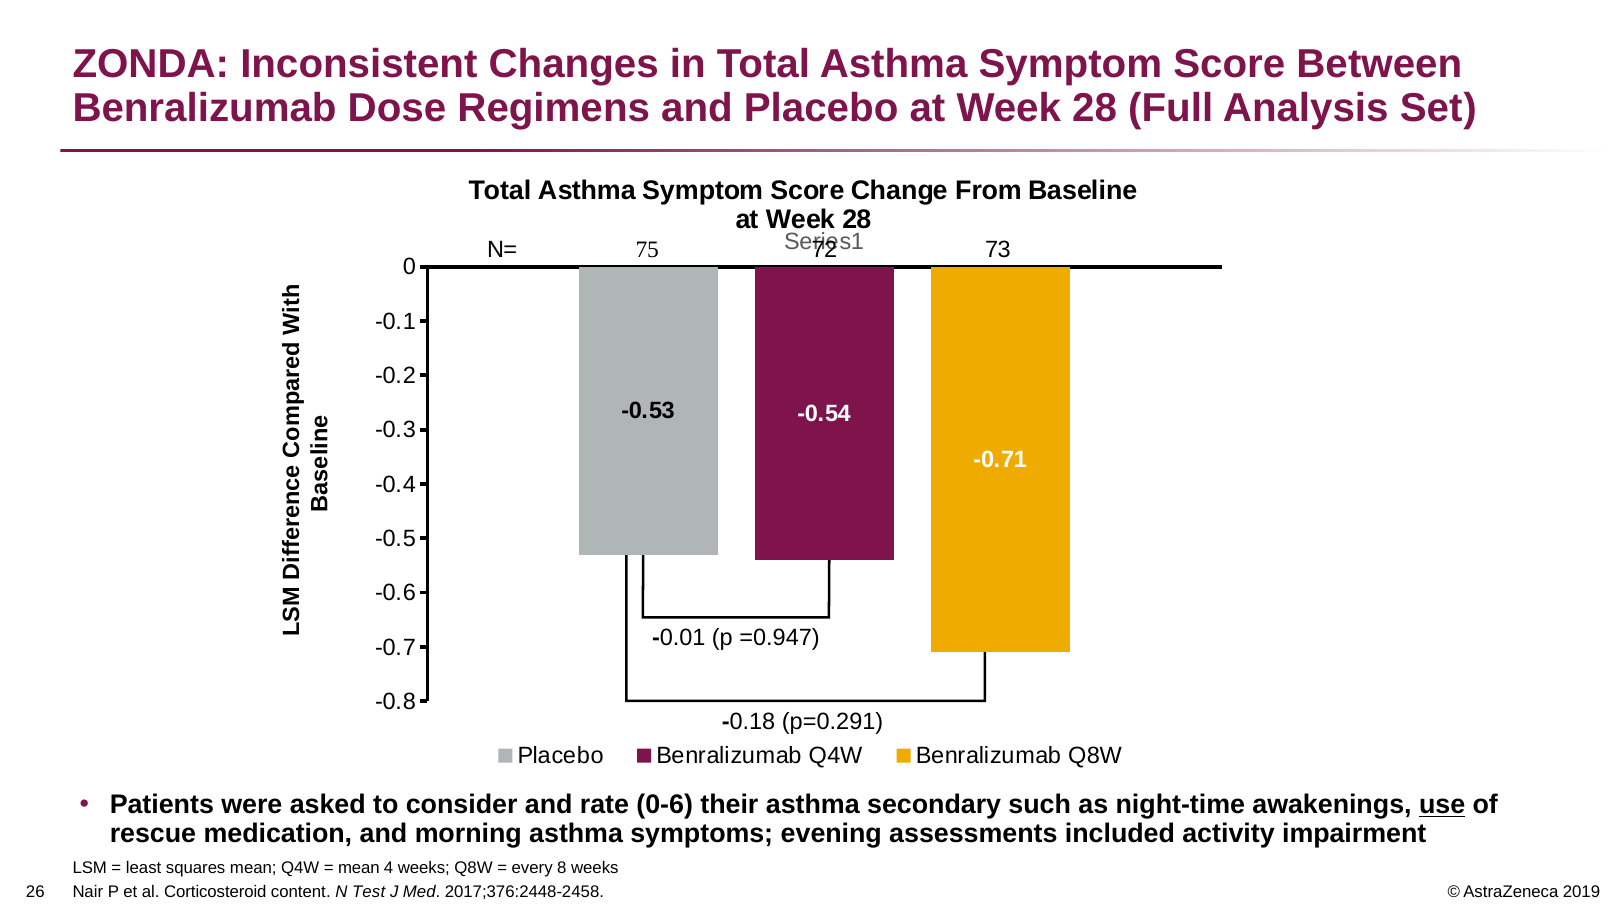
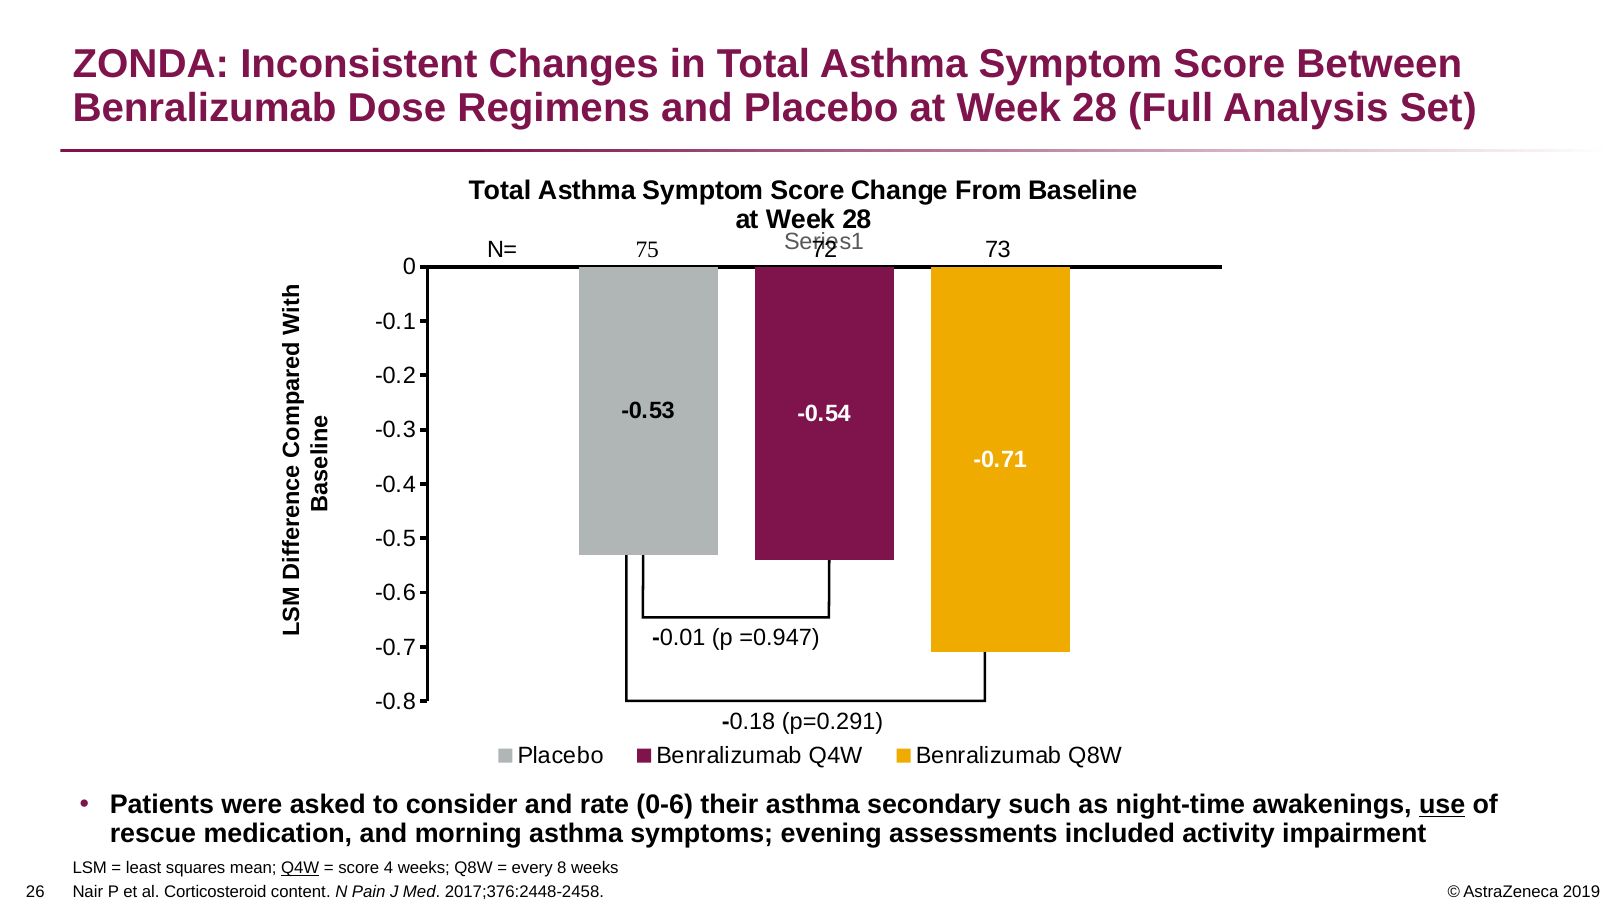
Q4W at (300, 868) underline: none -> present
mean at (359, 868): mean -> score
Test: Test -> Pain
